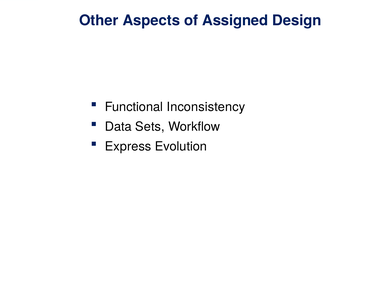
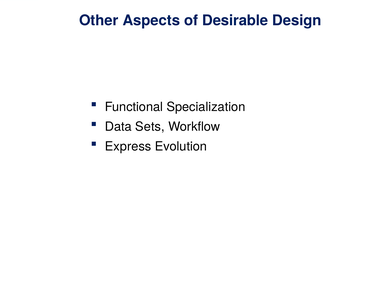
Assigned: Assigned -> Desirable
Inconsistency: Inconsistency -> Specialization
